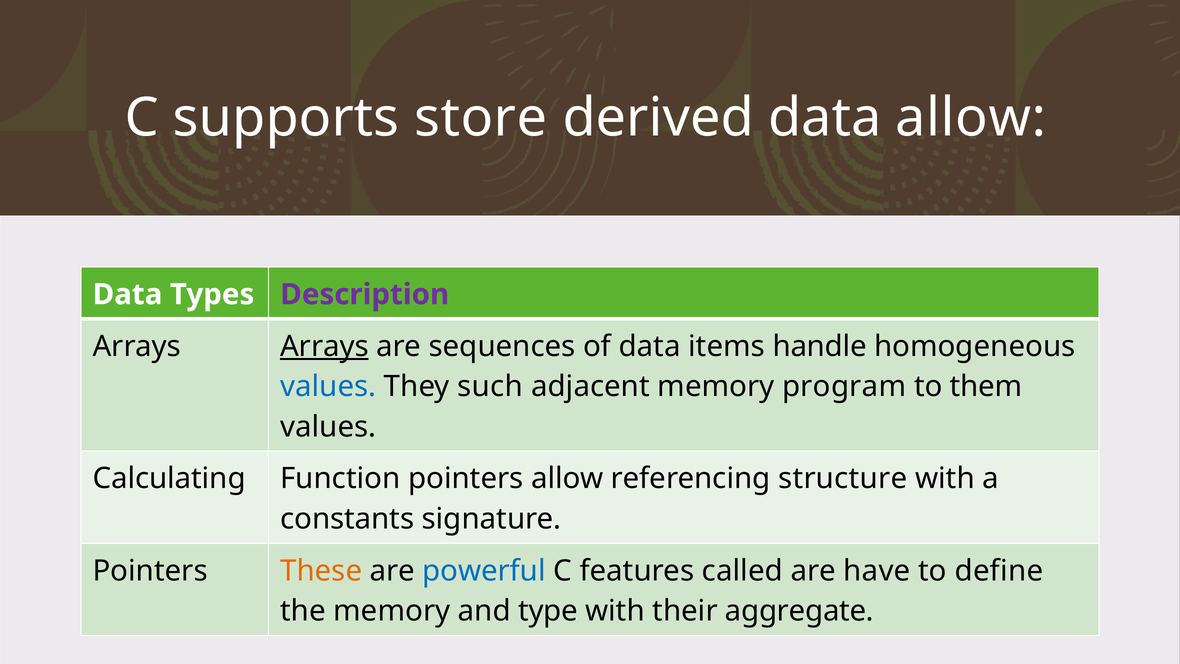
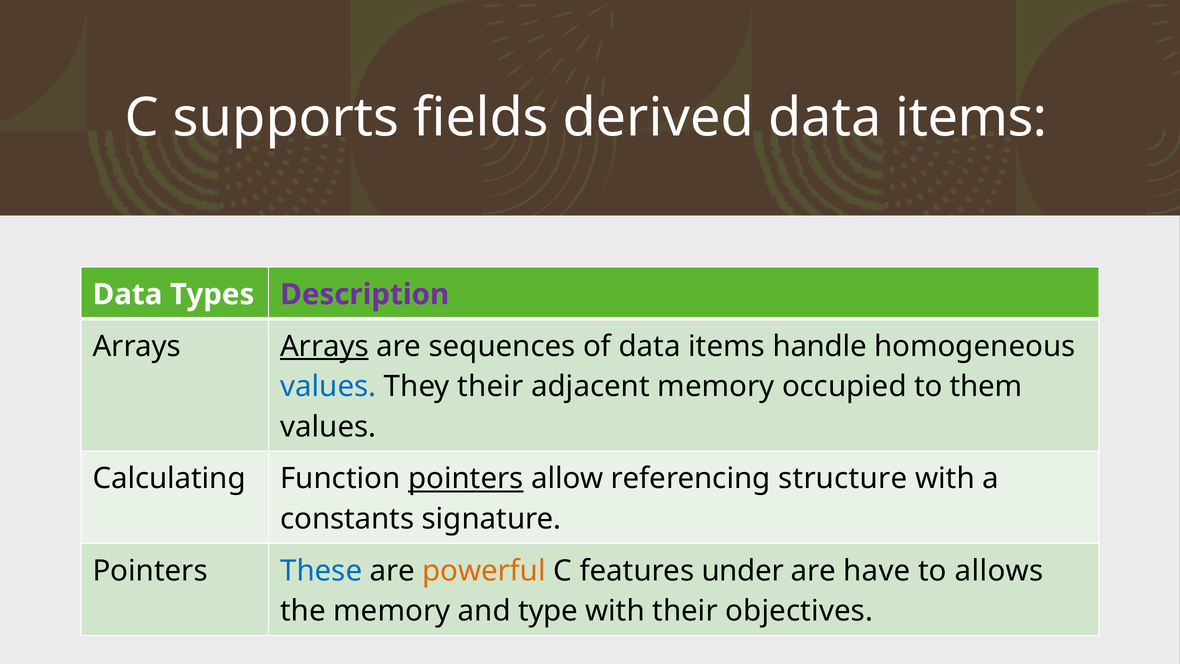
store: store -> fields
derived data allow: allow -> items
They such: such -> their
program: program -> occupied
pointers at (466, 479) underline: none -> present
These colour: orange -> blue
powerful colour: blue -> orange
called: called -> under
define: define -> allows
aggregate: aggregate -> objectives
